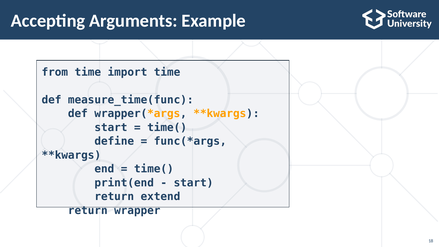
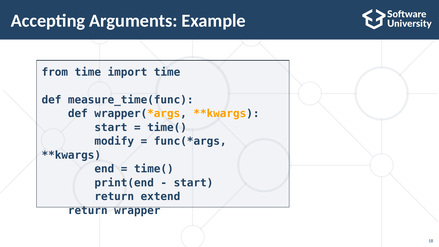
define: define -> modify
